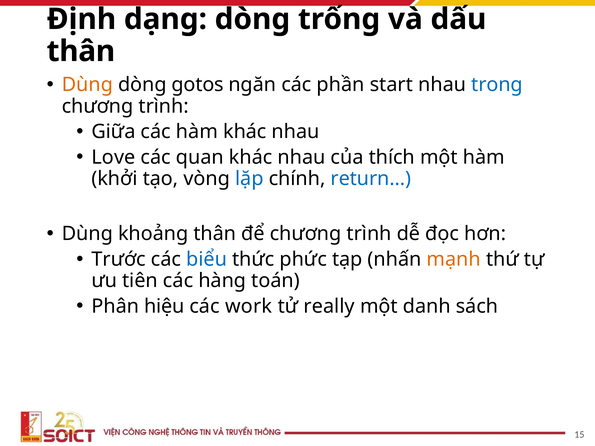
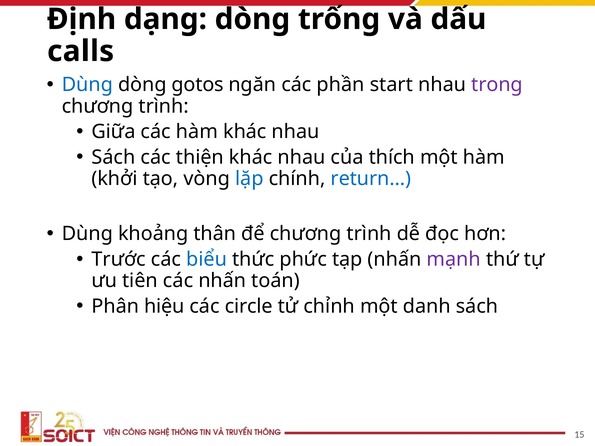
thân at (81, 51): thân -> calls
Dùng at (87, 85) colour: orange -> blue
trong colour: blue -> purple
Love at (113, 157): Love -> Sách
quan: quan -> thiện
mạnh colour: orange -> purple
các hàng: hàng -> nhấn
work: work -> circle
really: really -> chỉnh
